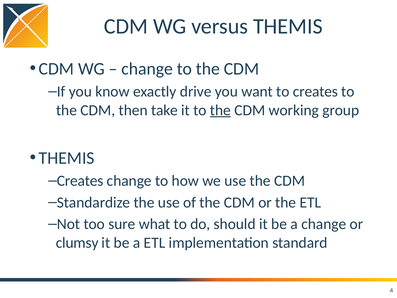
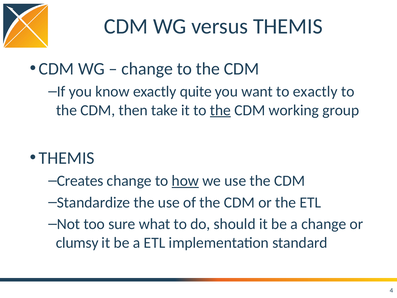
drive: drive -> quite
to creates: creates -> exactly
how underline: none -> present
